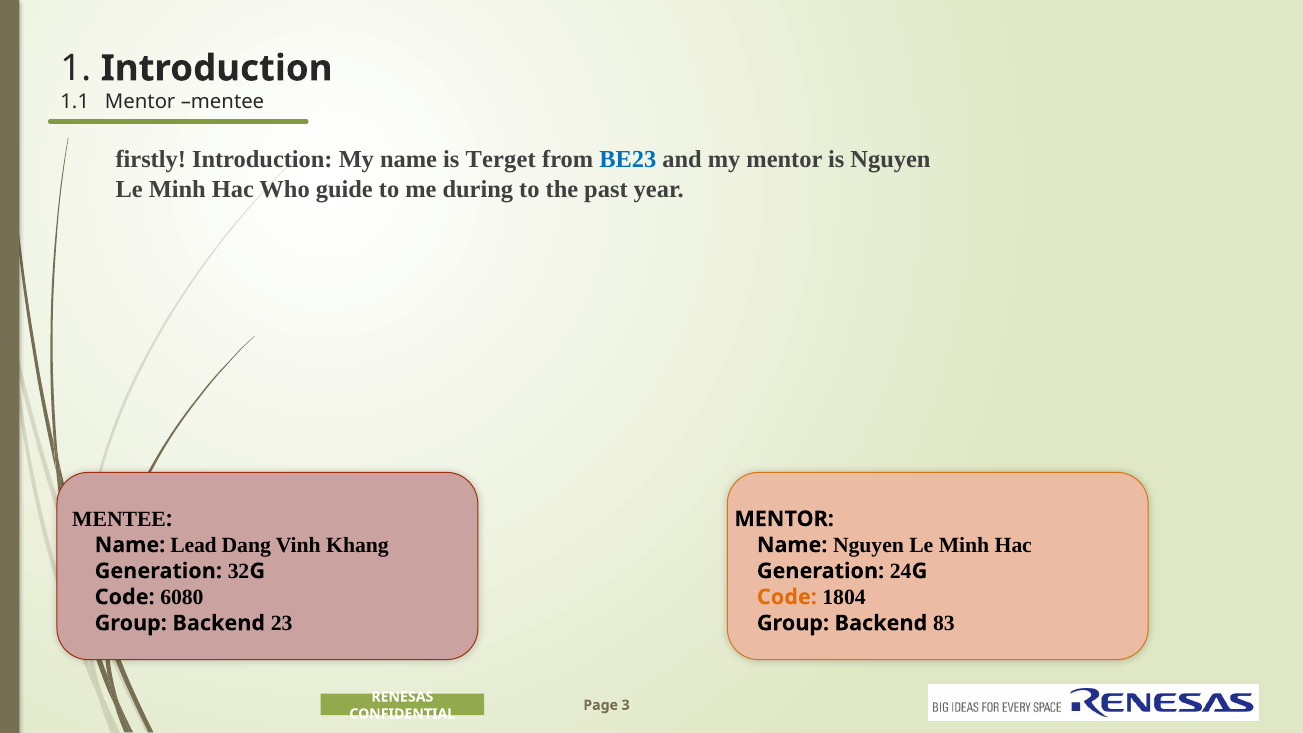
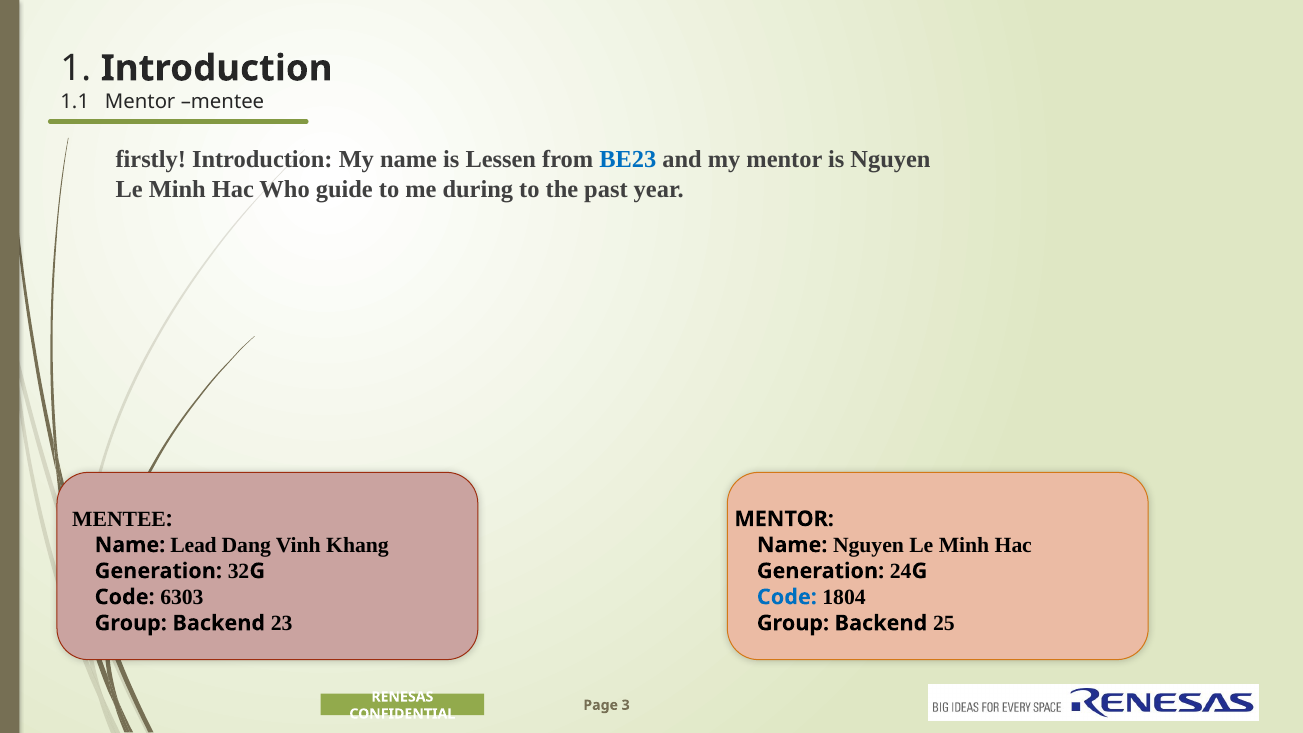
Terget: Terget -> Lessen
6080: 6080 -> 6303
Code at (787, 597) colour: orange -> blue
83: 83 -> 25
